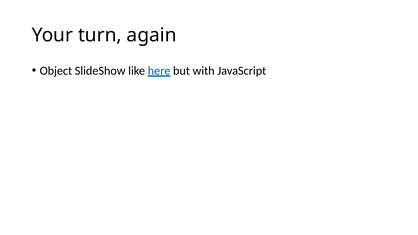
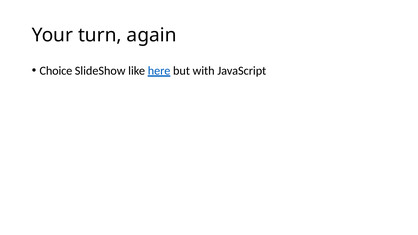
Object: Object -> Choice
